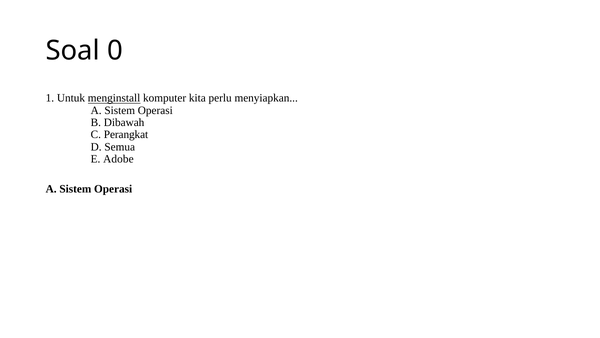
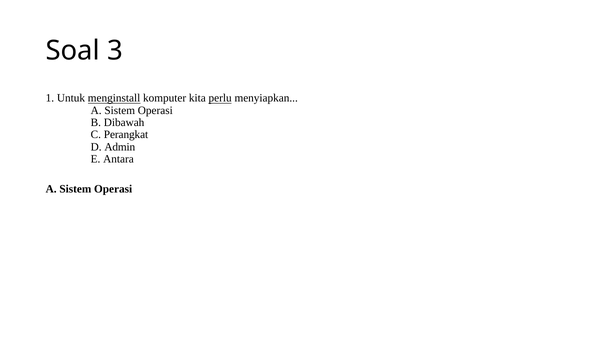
0: 0 -> 3
perlu underline: none -> present
Semua: Semua -> Admin
Adobe: Adobe -> Antara
